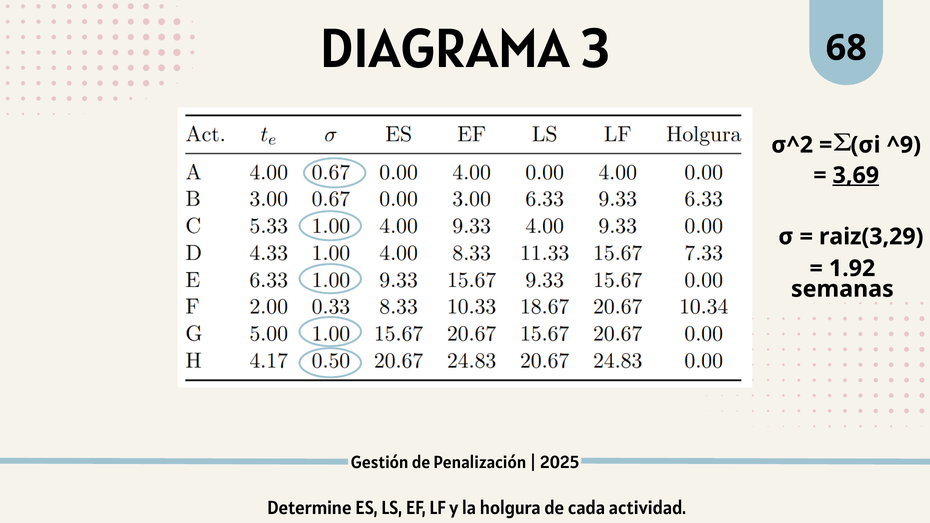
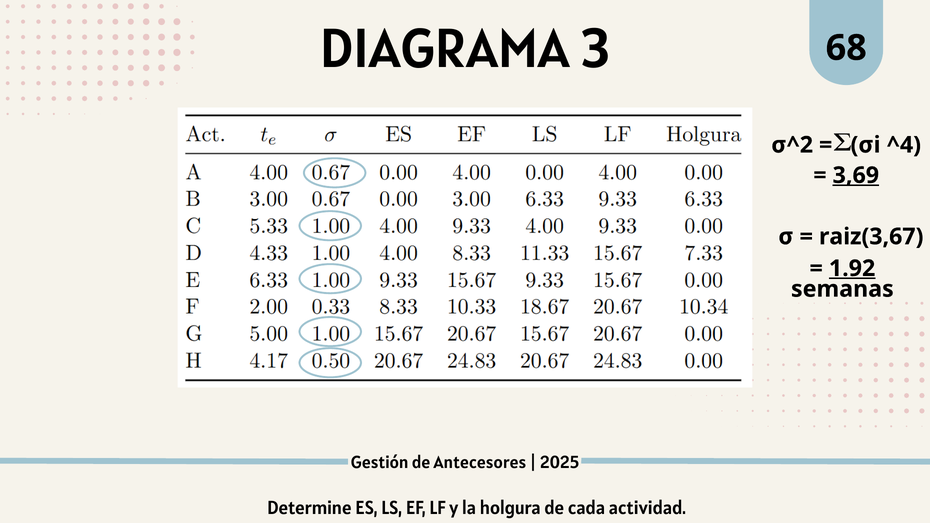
^9: ^9 -> ^4
raiz(3,29: raiz(3,29 -> raiz(3,67
1.92 underline: none -> present
Penalización: Penalización -> Antecesores
